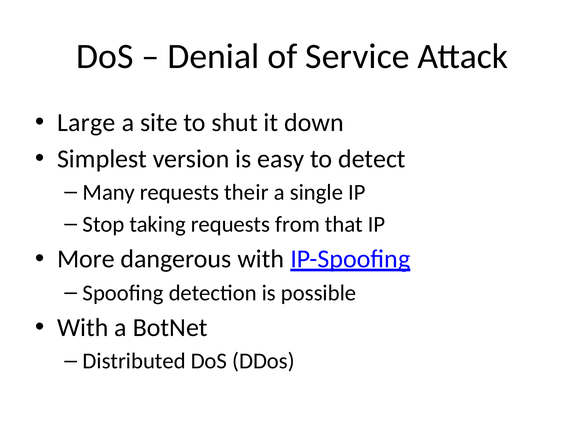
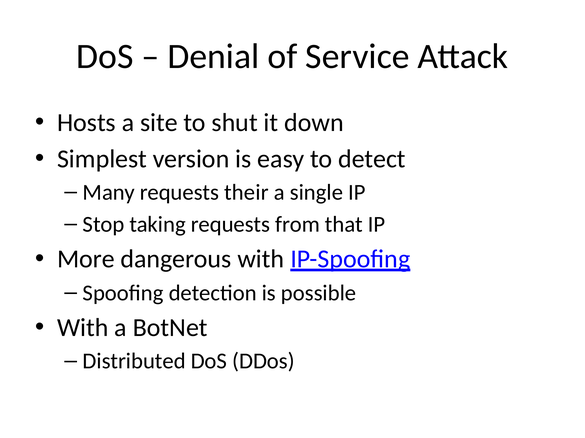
Large: Large -> Hosts
